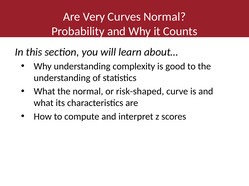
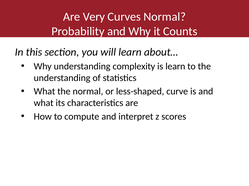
is good: good -> learn
risk-shaped: risk-shaped -> less-shaped
